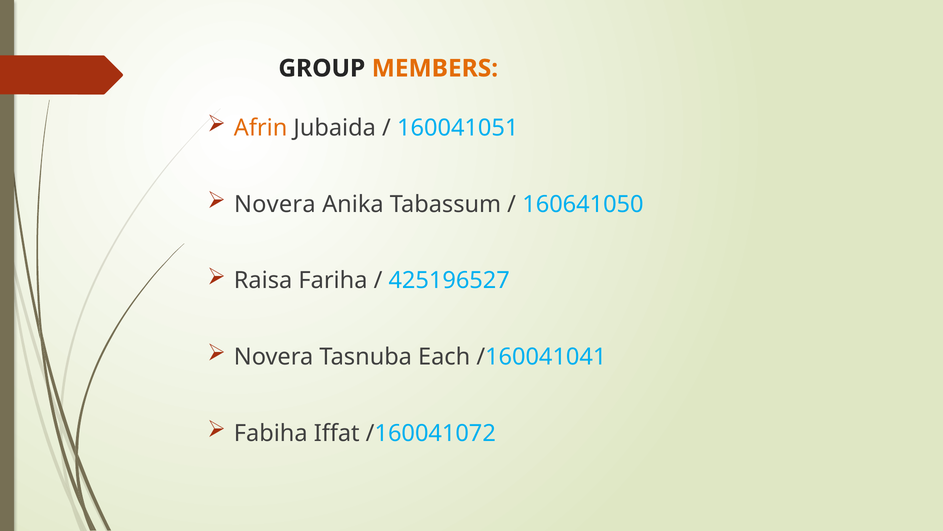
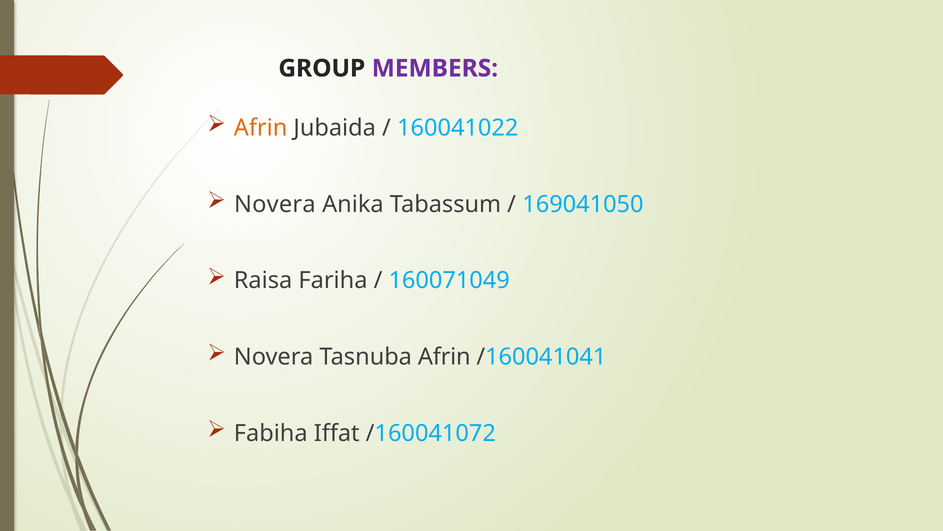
MEMBERS colour: orange -> purple
160041051: 160041051 -> 160041022
160641050: 160641050 -> 169041050
425196527: 425196527 -> 160071049
Tasnuba Each: Each -> Afrin
